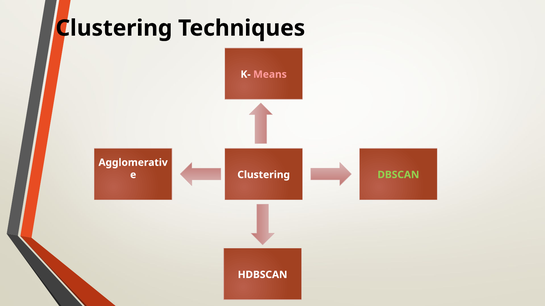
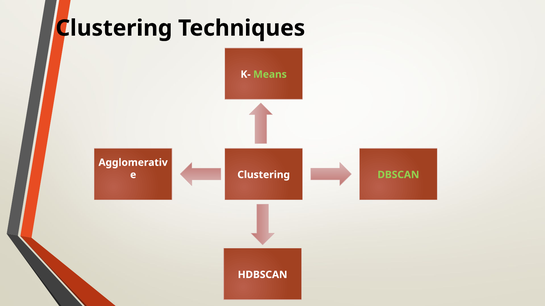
Means colour: pink -> light green
